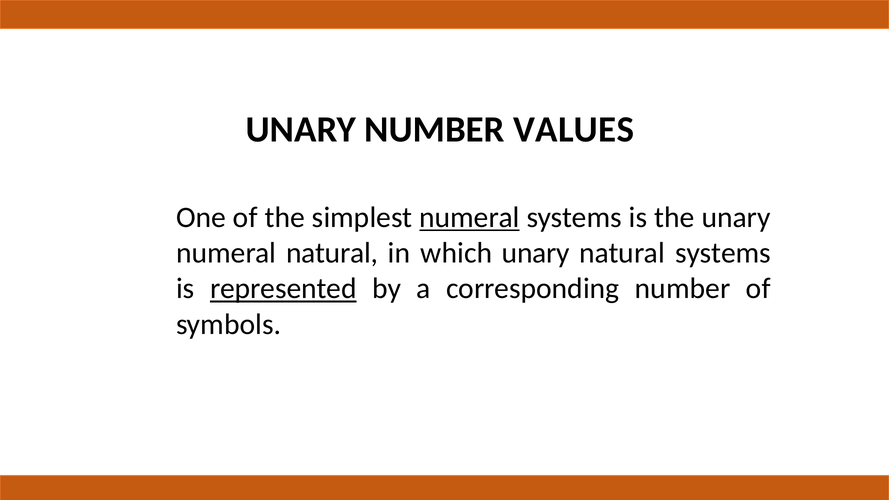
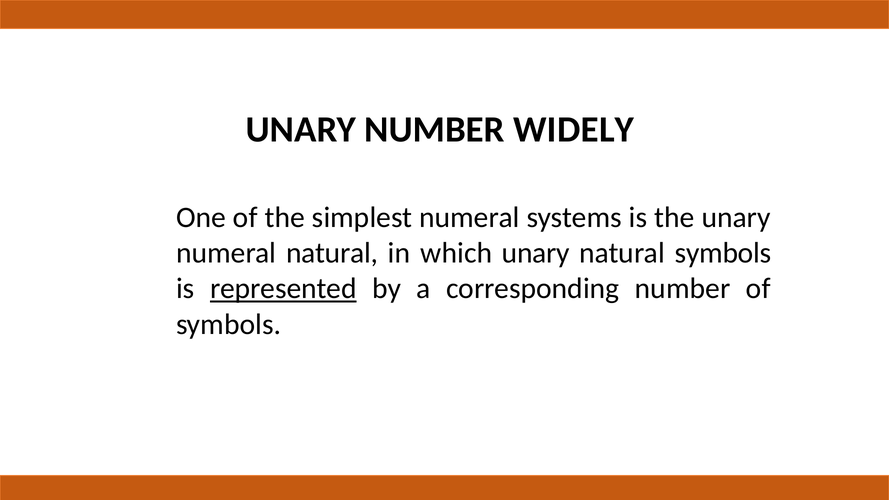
VALUES: VALUES -> WIDELY
numeral at (470, 218) underline: present -> none
natural systems: systems -> symbols
